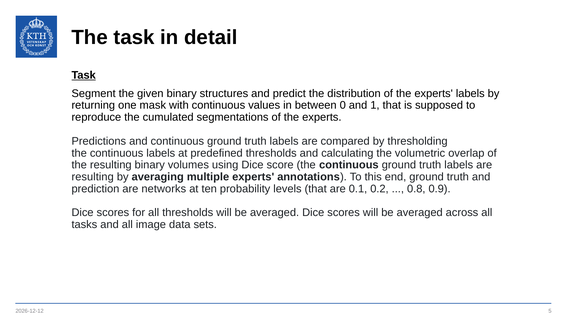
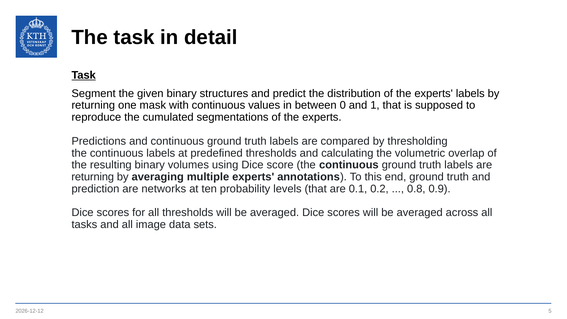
resulting at (93, 177): resulting -> returning
